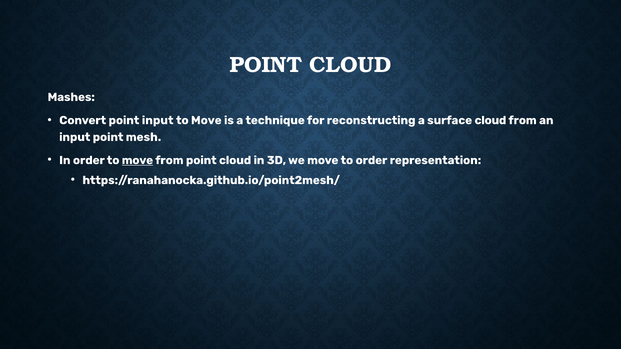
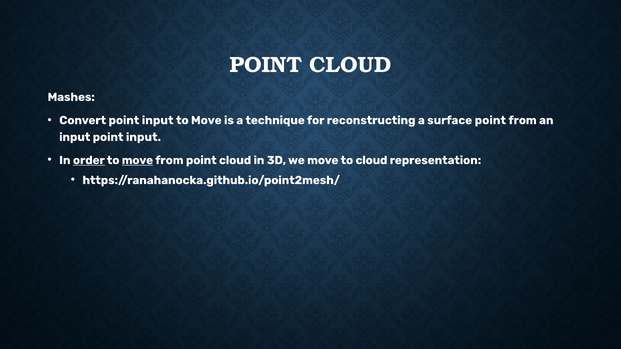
surface cloud: cloud -> point
input point mesh: mesh -> input
order at (89, 160) underline: none -> present
to order: order -> cloud
